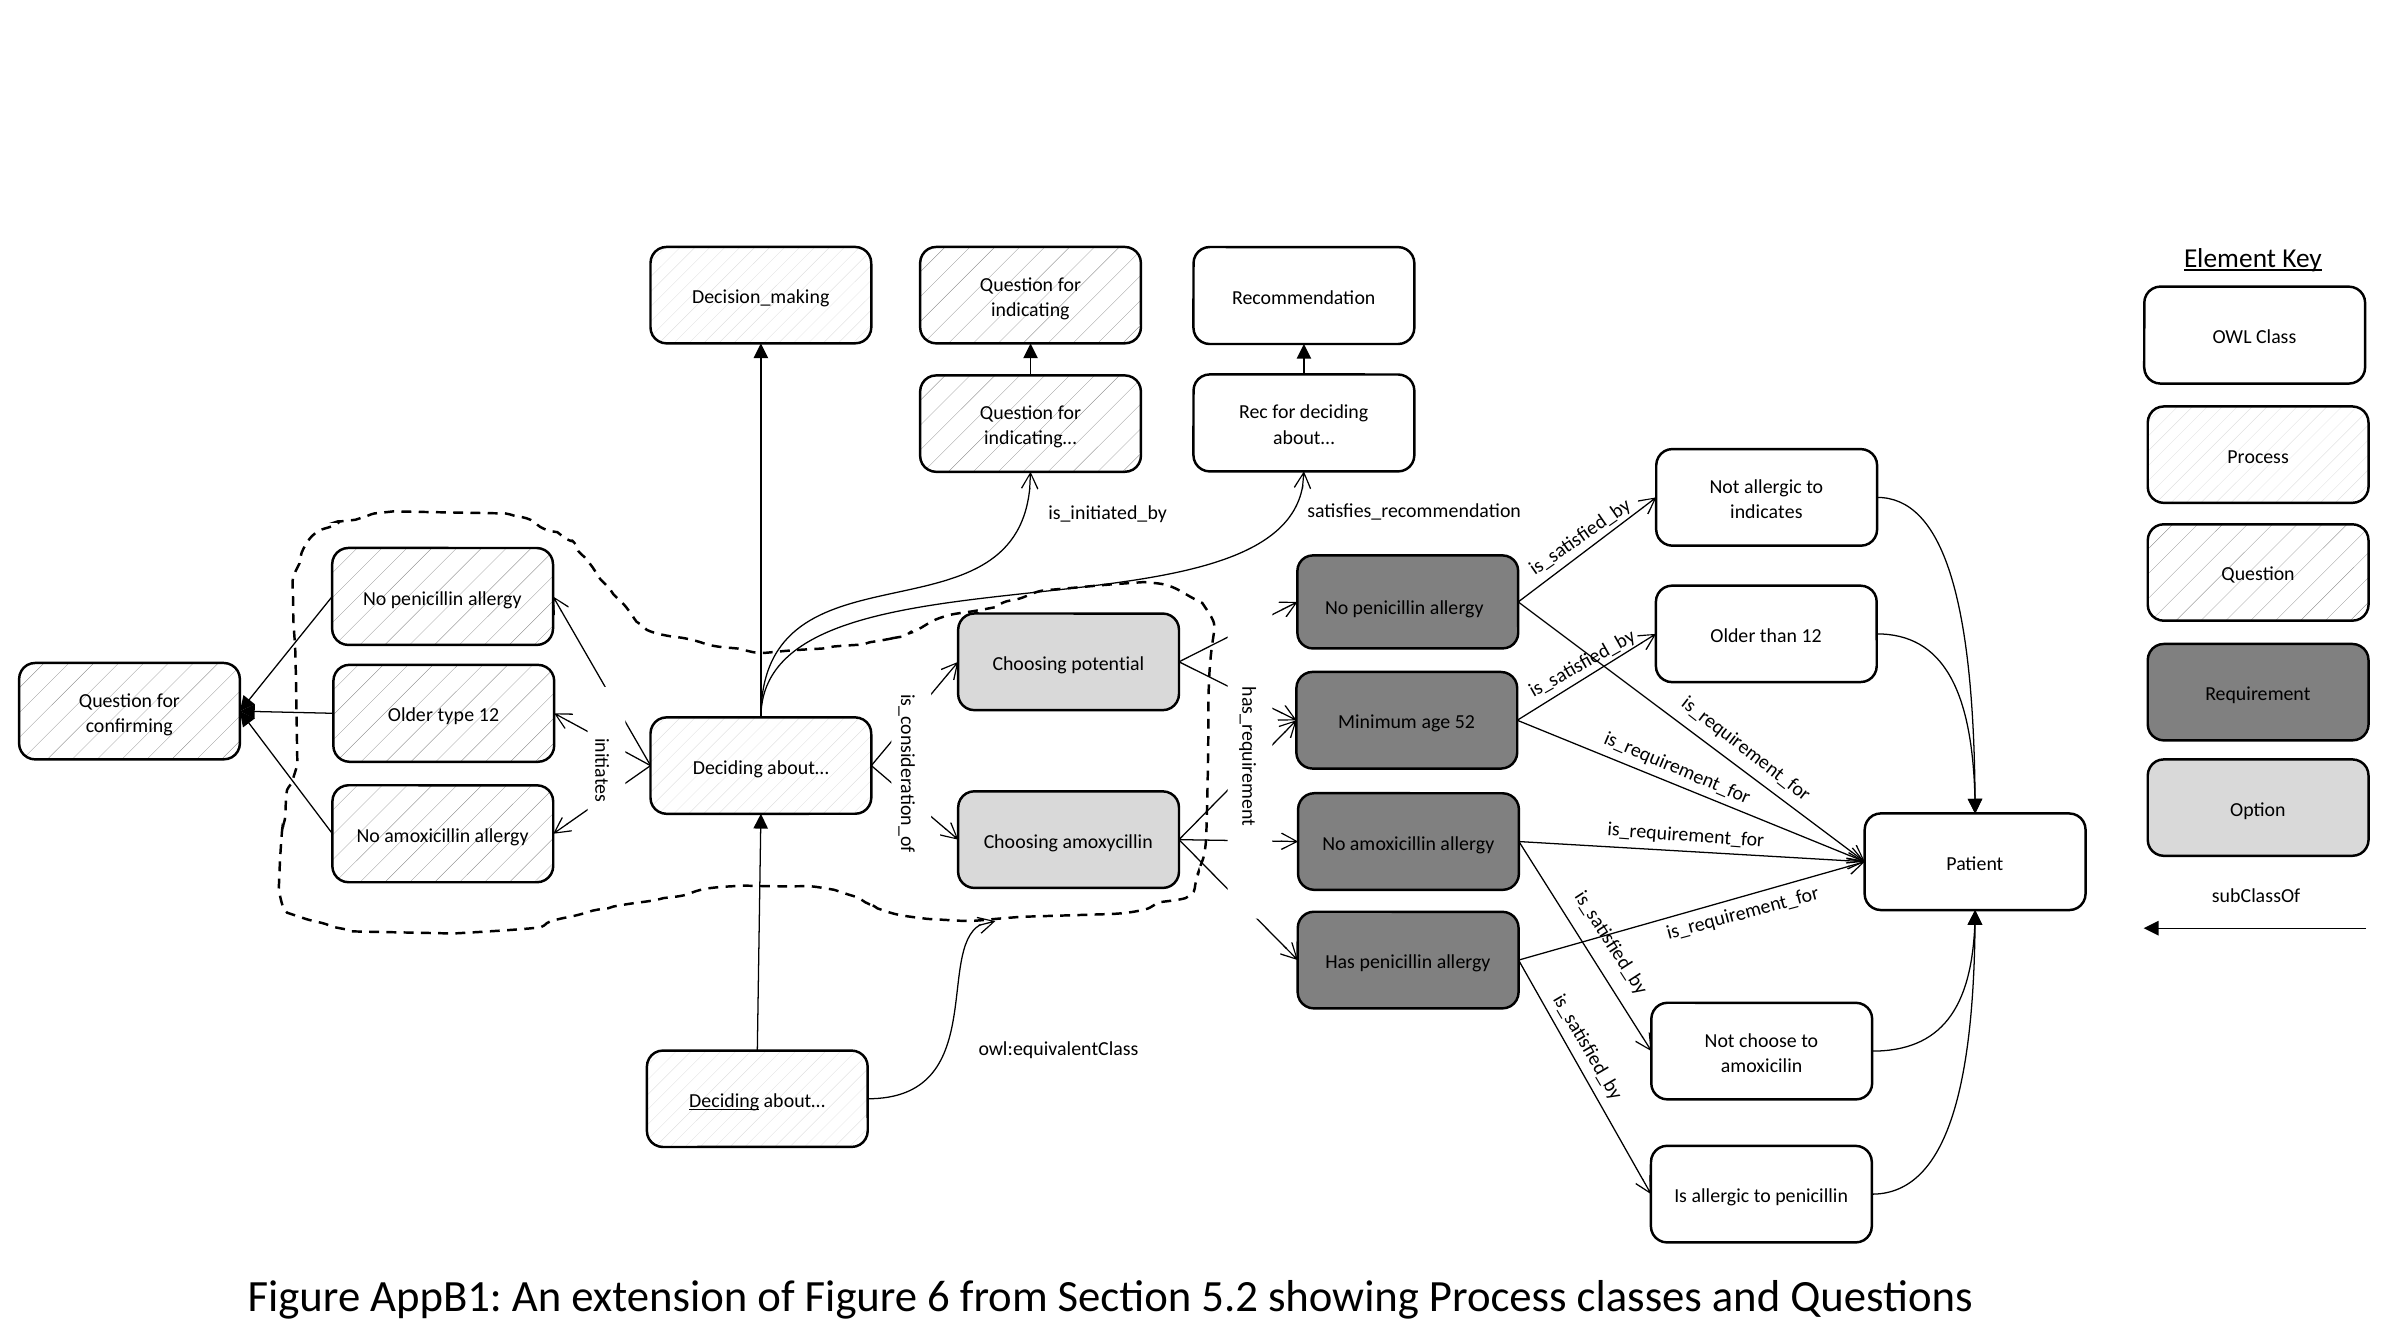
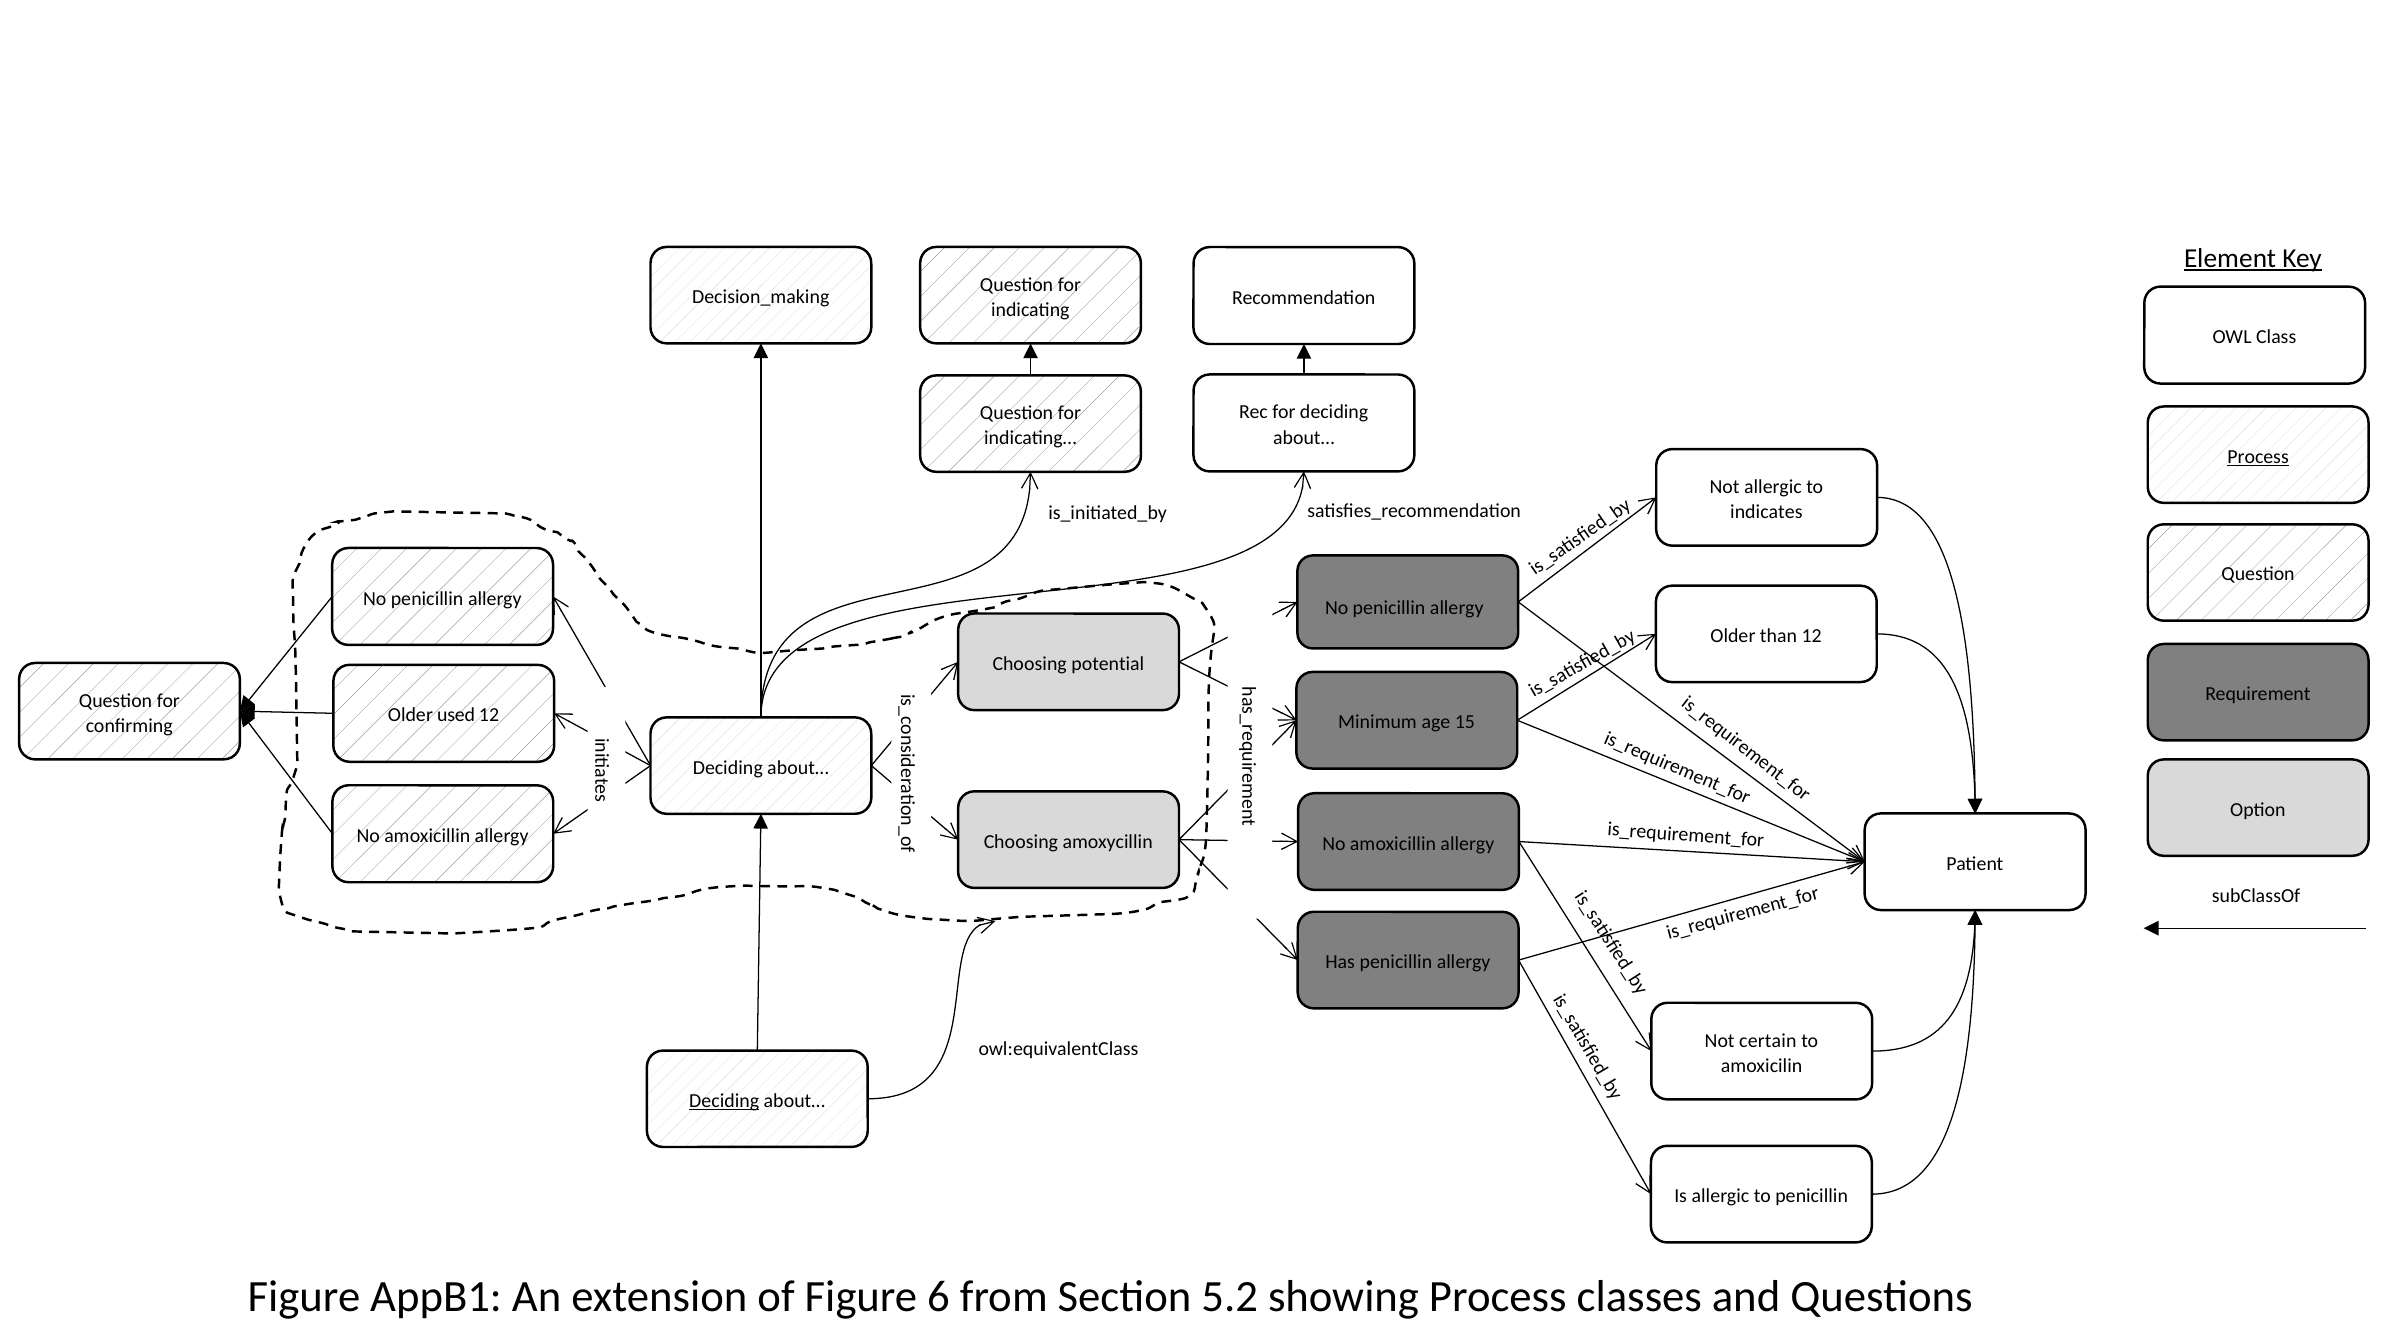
Process at (2258, 457) underline: none -> present
type: type -> used
52: 52 -> 15
choose: choose -> certain
